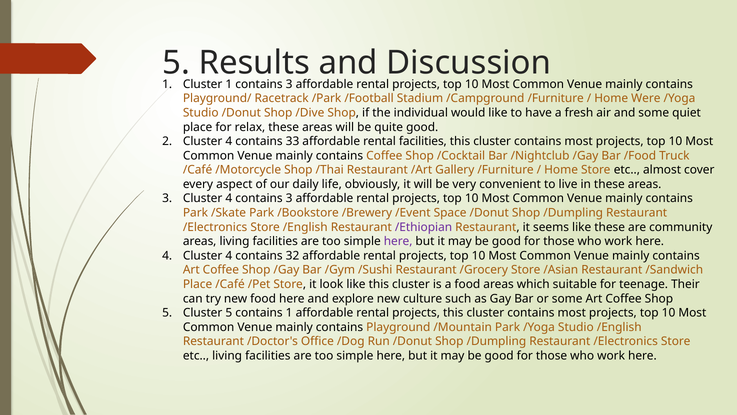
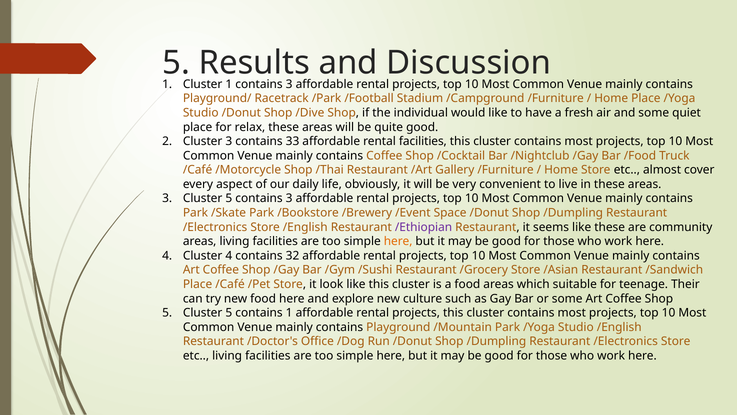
Home Were: Were -> Place
2 Cluster 4: 4 -> 3
3 Cluster 4: 4 -> 5
here at (398, 241) colour: purple -> orange
